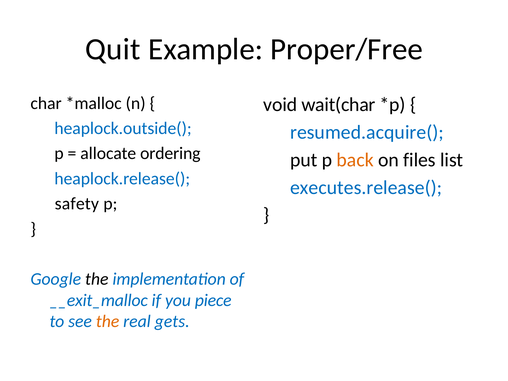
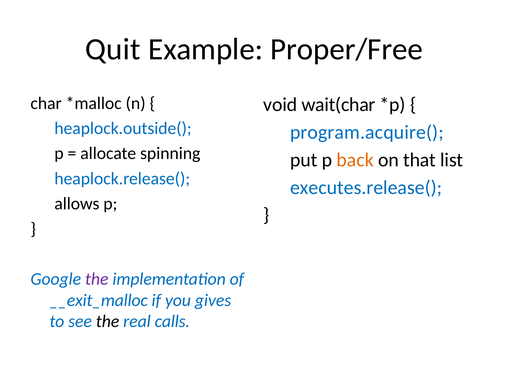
resumed.acquire(: resumed.acquire( -> program.acquire(
ordering: ordering -> spinning
files: files -> that
safety: safety -> allows
the at (97, 279) colour: black -> purple
piece: piece -> gives
the at (108, 321) colour: orange -> black
gets: gets -> calls
